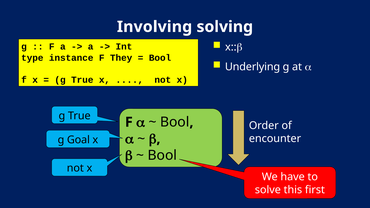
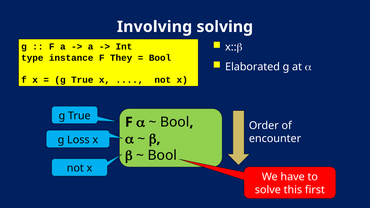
Underlying: Underlying -> Elaborated
Goal: Goal -> Loss
